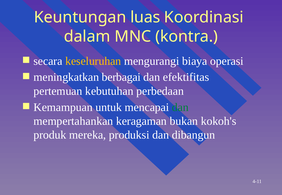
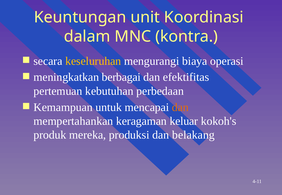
luas: luas -> unit
dan at (180, 107) colour: green -> orange
bukan: bukan -> keluar
dibangun: dibangun -> belakang
